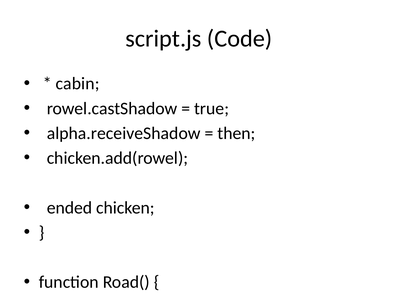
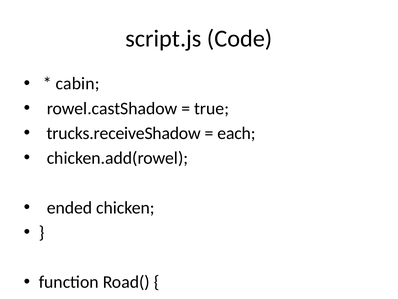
alpha.receiveShadow: alpha.receiveShadow -> trucks.receiveShadow
then: then -> each
